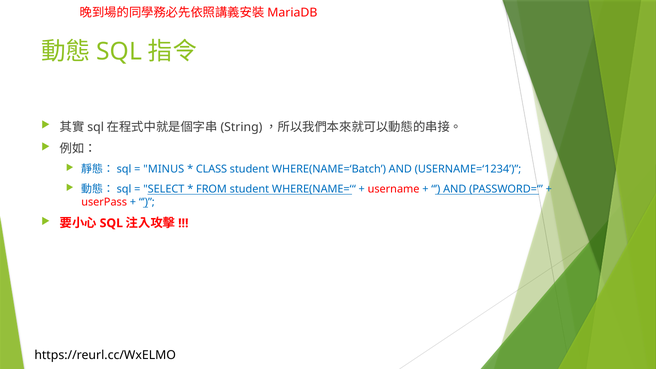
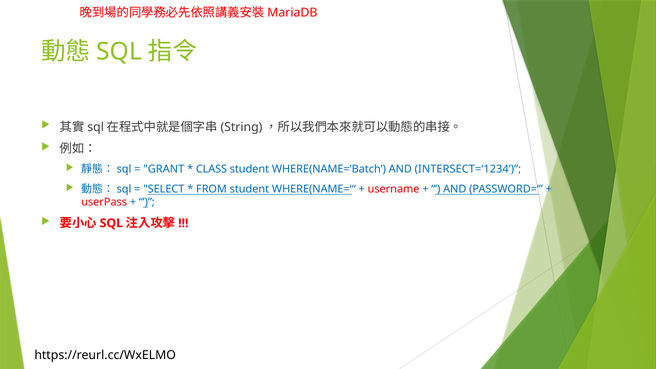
MINUS: MINUS -> GRANT
USERNAME=‘1234: USERNAME=‘1234 -> INTERSECT=‘1234
